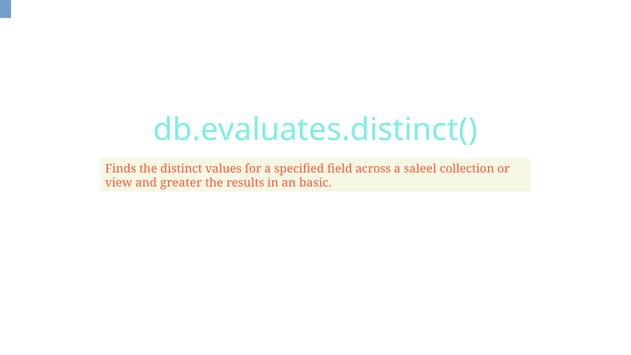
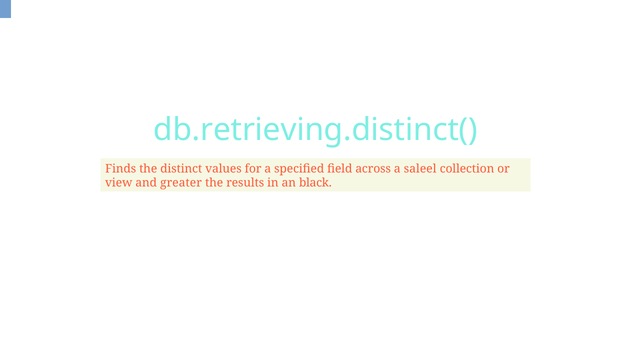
db.evaluates.distinct(: db.evaluates.distinct( -> db.retrieving.distinct(
basic: basic -> black
